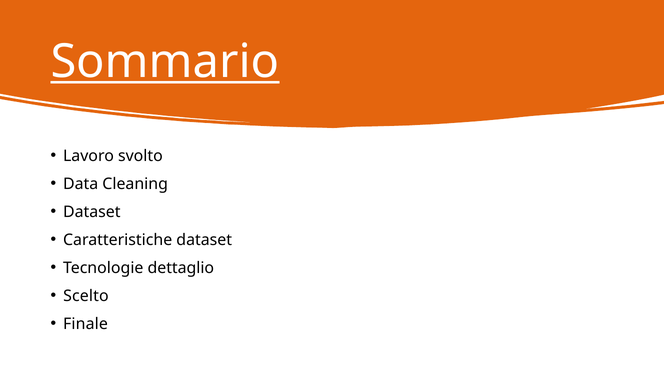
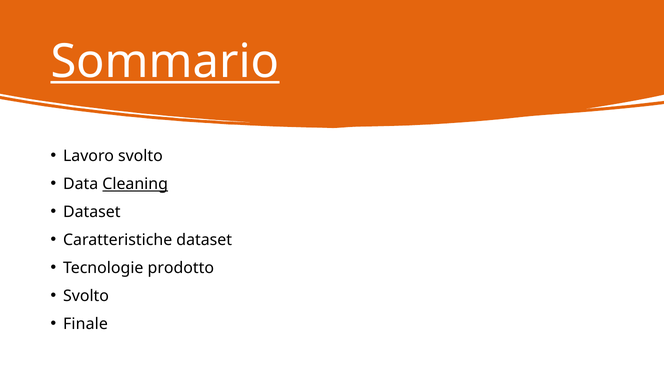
Cleaning underline: none -> present
dettaglio: dettaglio -> prodotto
Scelto at (86, 295): Scelto -> Svolto
